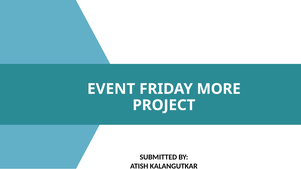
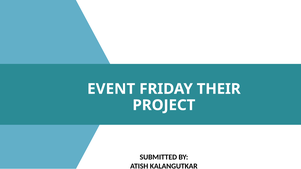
MORE: MORE -> THEIR
